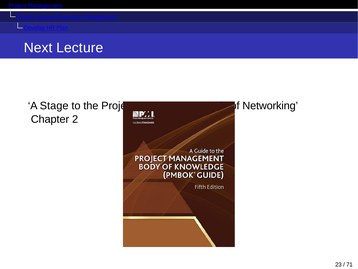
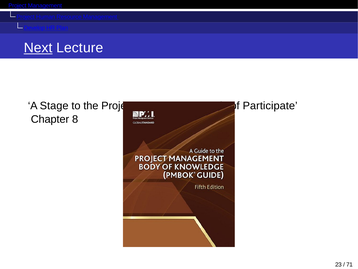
Next underline: none -> present
Networking: Networking -> Participate
2: 2 -> 8
